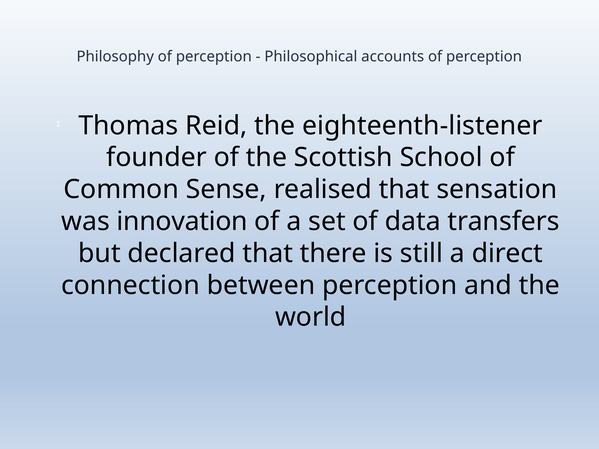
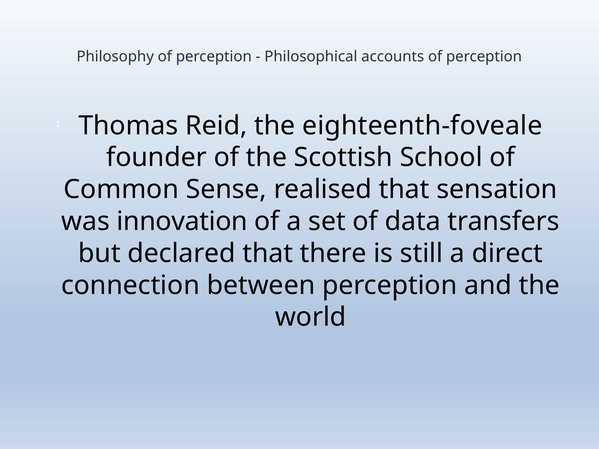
eighteenth-listener: eighteenth-listener -> eighteenth-foveale
